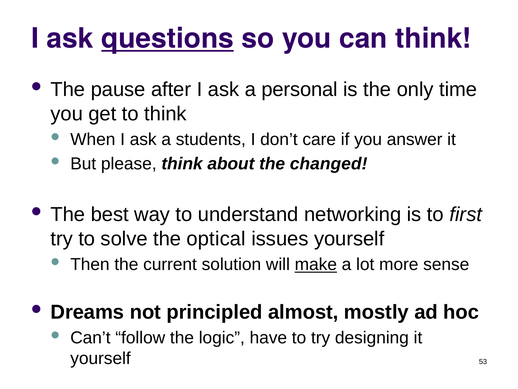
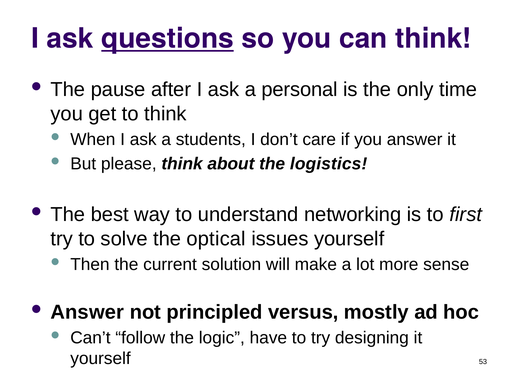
changed: changed -> logistics
make underline: present -> none
Dreams at (87, 312): Dreams -> Answer
almost: almost -> versus
